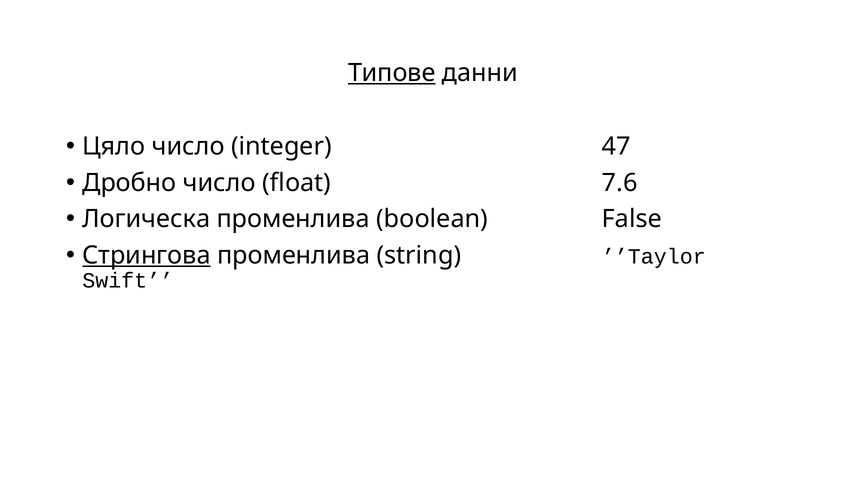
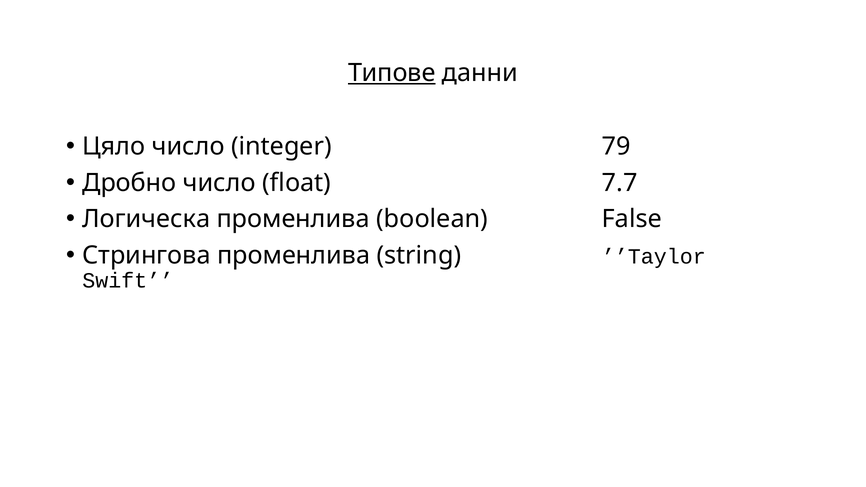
47: 47 -> 79
7.6: 7.6 -> 7.7
Стрингова underline: present -> none
